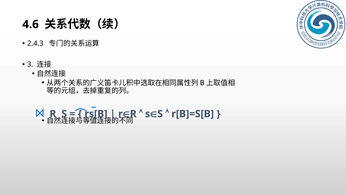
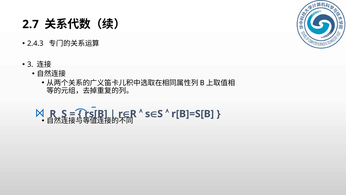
4.6: 4.6 -> 2.7
